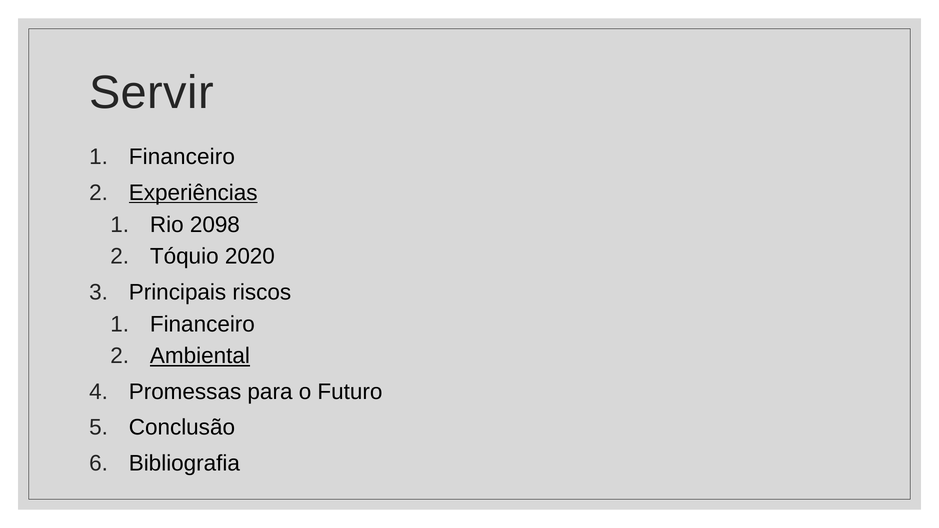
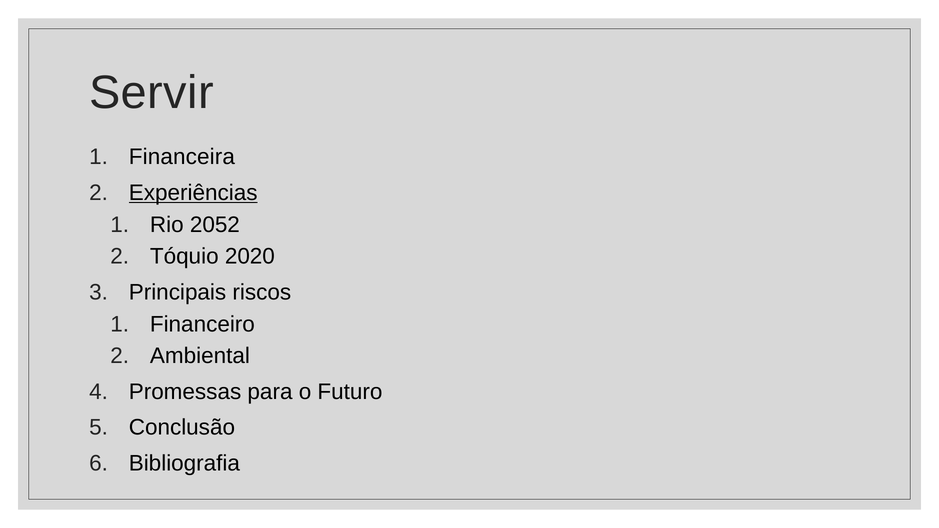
Financeiro at (182, 157): Financeiro -> Financeira
2098: 2098 -> 2052
Ambiental underline: present -> none
